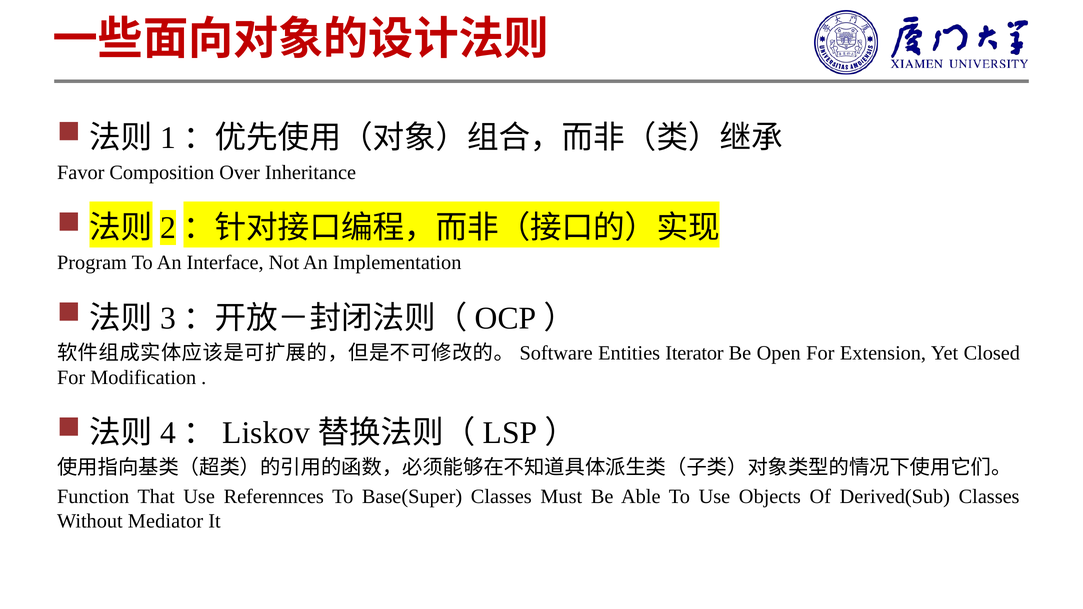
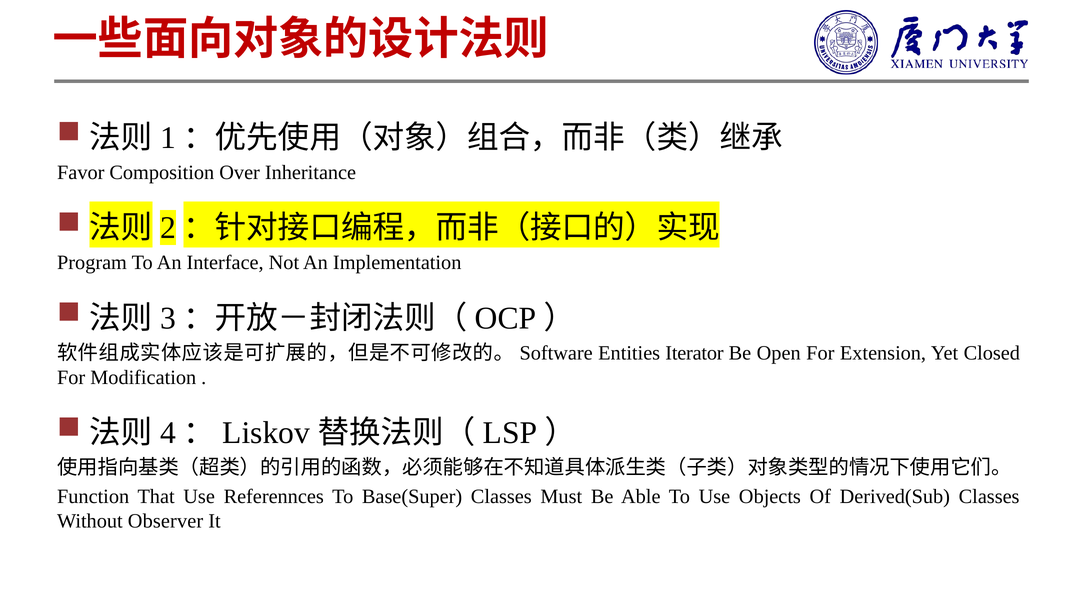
Mediator: Mediator -> Observer
